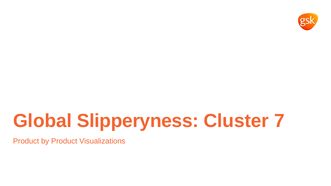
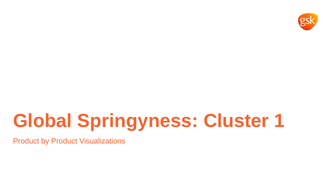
Slipperyness: Slipperyness -> Springyness
7: 7 -> 1
